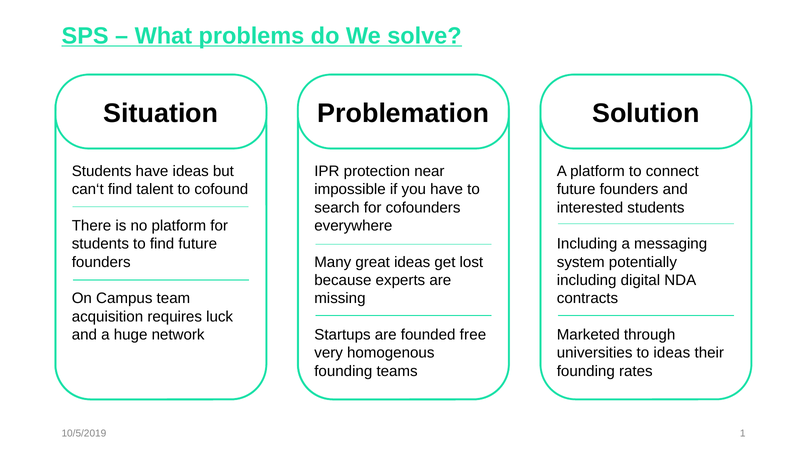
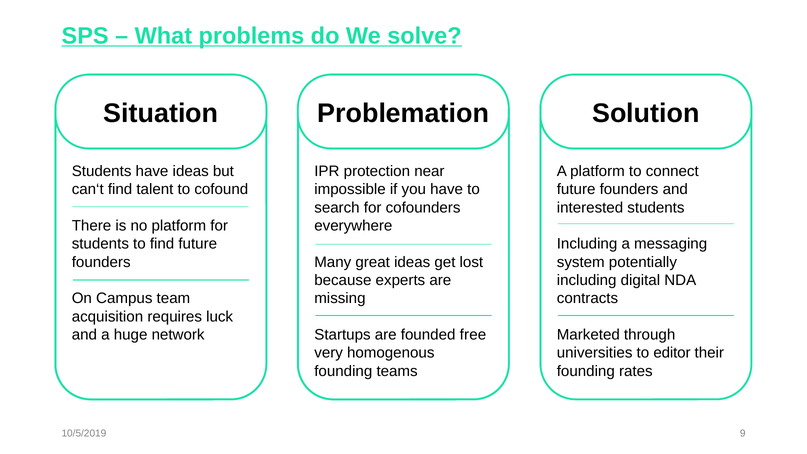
to ideas: ideas -> editor
1: 1 -> 9
